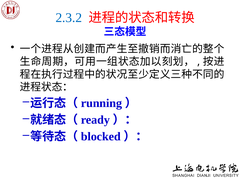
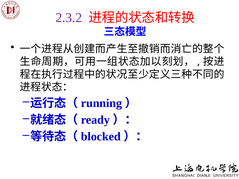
2.3.2 colour: blue -> purple
